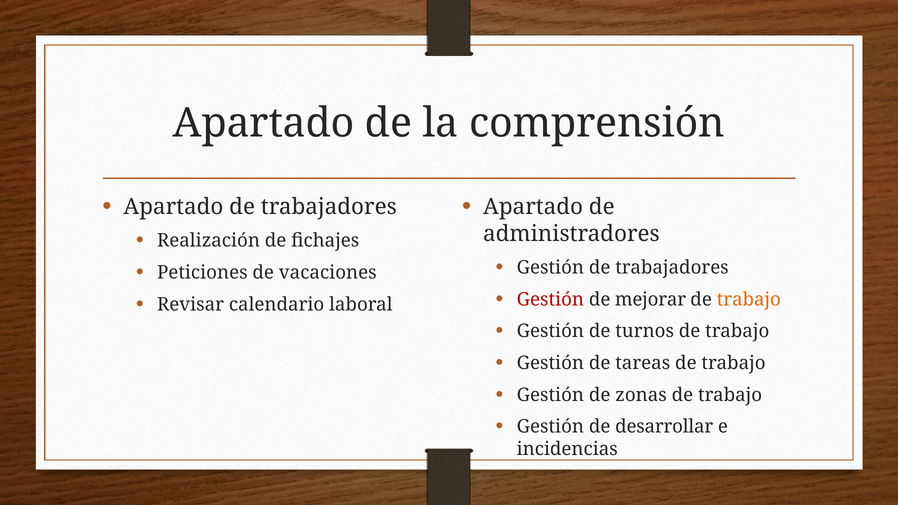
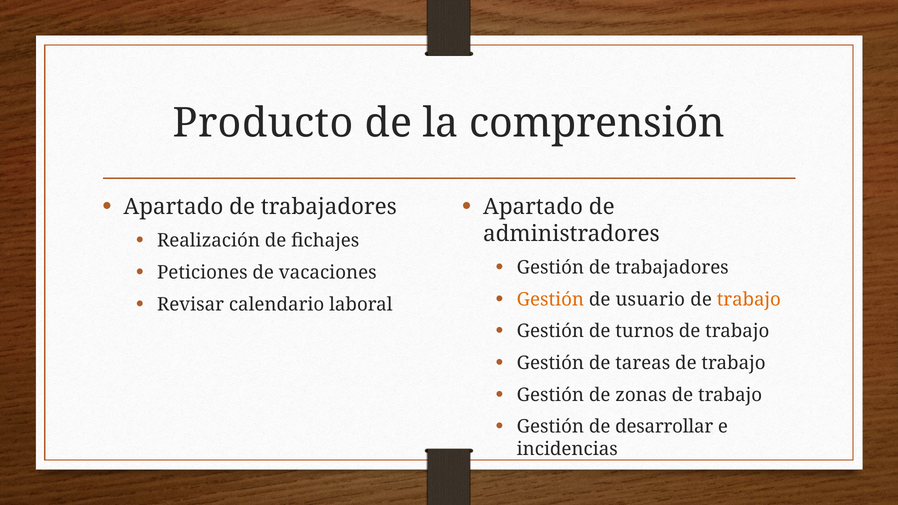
Apartado at (264, 123): Apartado -> Producto
Gestión at (550, 300) colour: red -> orange
mejorar: mejorar -> usuario
